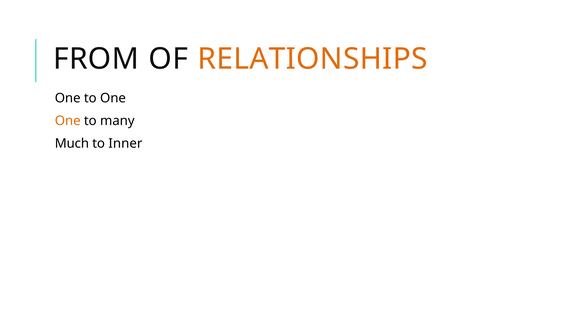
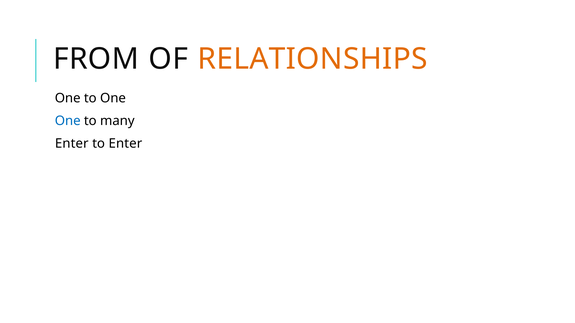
One at (68, 121) colour: orange -> blue
Much at (72, 144): Much -> Enter
to Inner: Inner -> Enter
